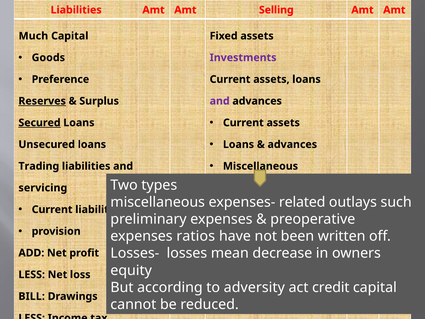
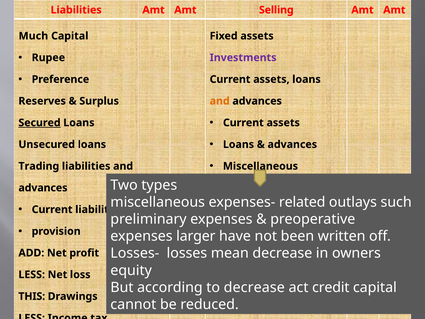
Goods: Goods -> Rupee
Reserves underline: present -> none
and at (220, 101) colour: purple -> orange
servicing at (43, 188): servicing -> advances
ratios: ratios -> larger
to adversity: adversity -> decrease
BILL: BILL -> THIS
